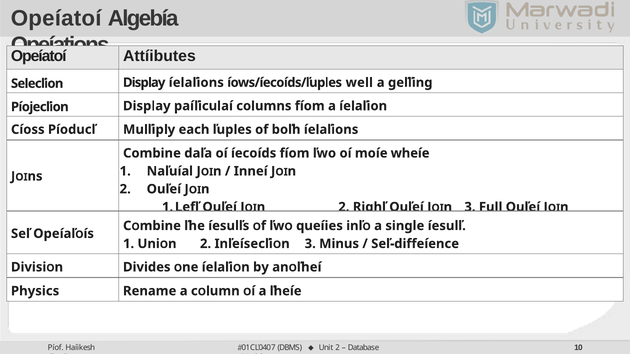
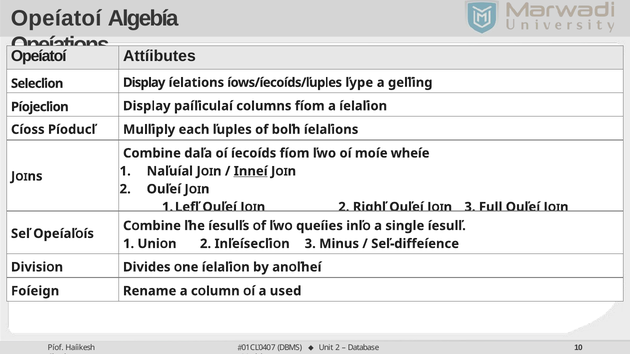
Display íelaľions: íelaľions -> íelations
well: well -> ľype
Inneí underline: none -> present
Physics: Physics -> Foíeign
ľheíe: ľheíe -> used
